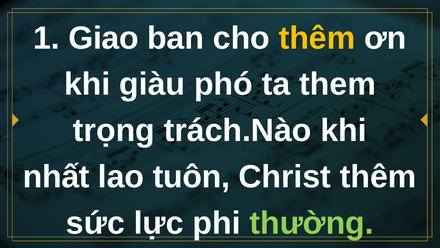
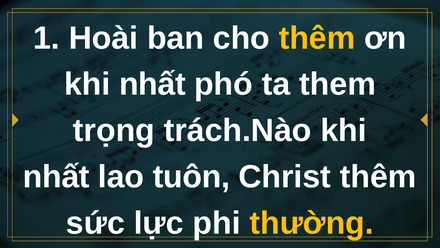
Giao: Giao -> Hoài
giàu at (152, 84): giàu -> nhất
thường colour: light green -> yellow
